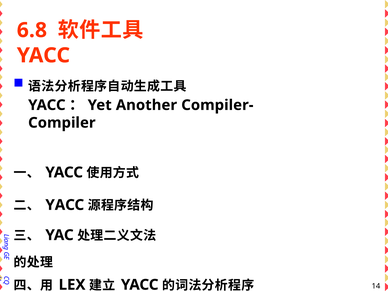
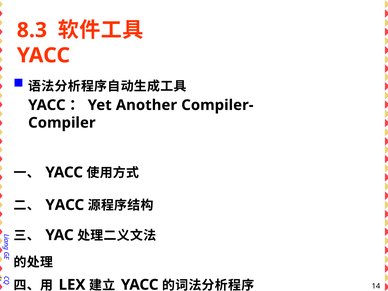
6.8: 6.8 -> 8.3
